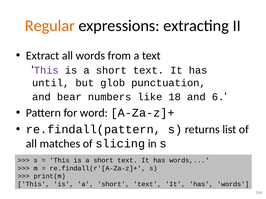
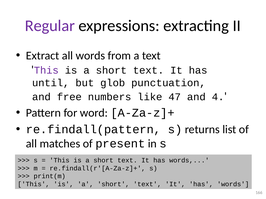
Regular colour: orange -> purple
bear: bear -> free
18: 18 -> 47
6: 6 -> 4
slicing: slicing -> present
